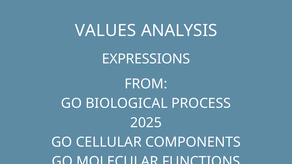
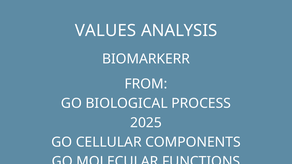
EXPRESSIONS: EXPRESSIONS -> BIOMARKERR
